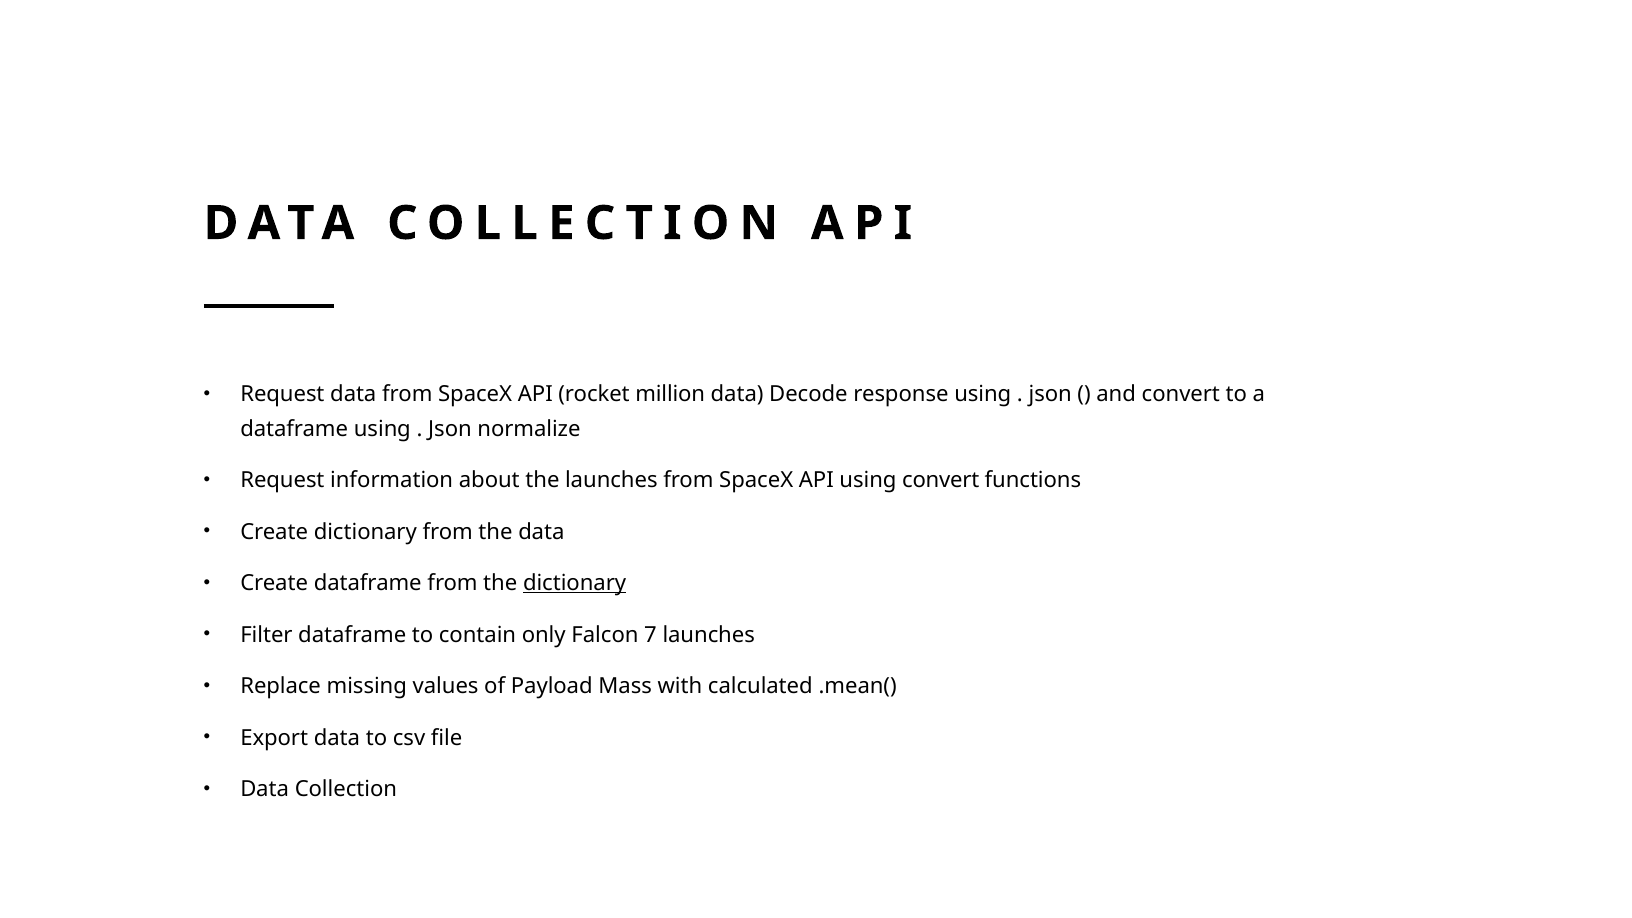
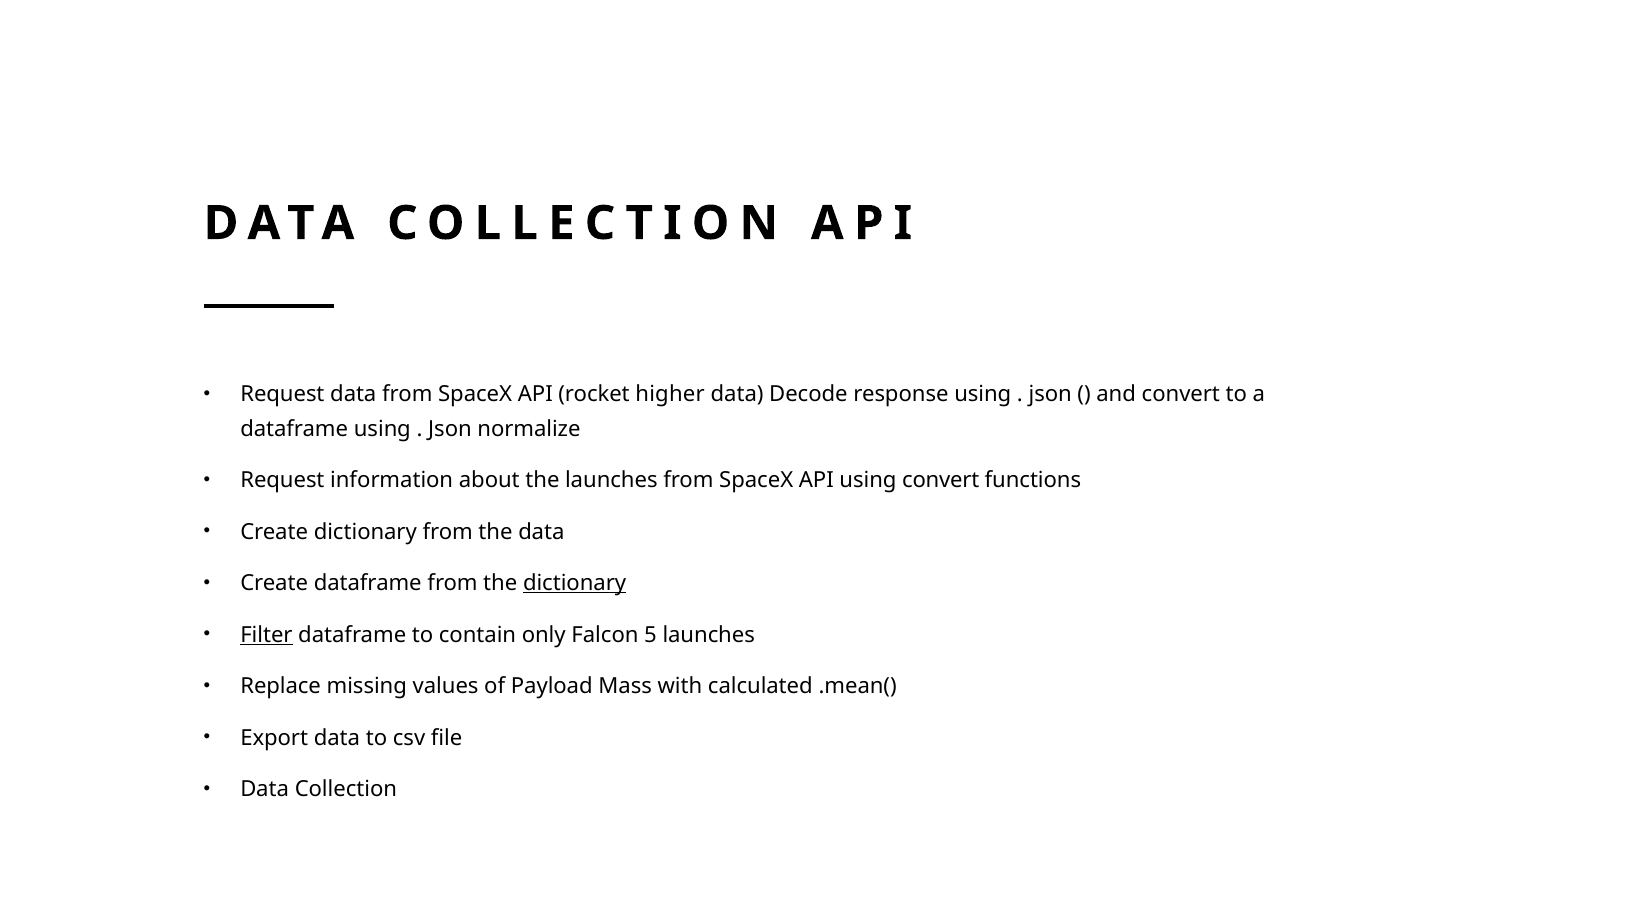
million: million -> higher
Filter underline: none -> present
7: 7 -> 5
